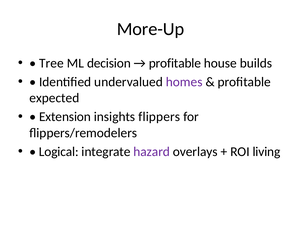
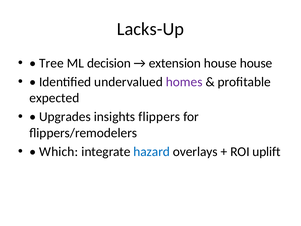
More-Up: More-Up -> Lacks-Up
profitable at (175, 63): profitable -> extension
house builds: builds -> house
Extension: Extension -> Upgrades
Logical: Logical -> Which
hazard colour: purple -> blue
living: living -> uplift
